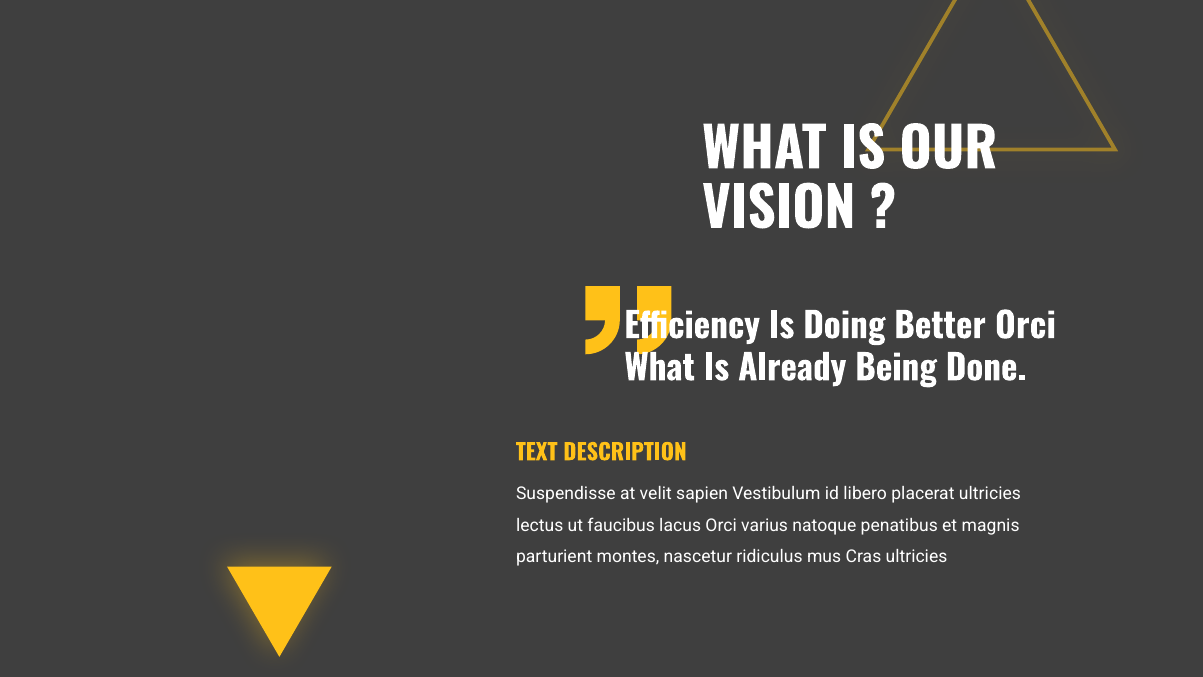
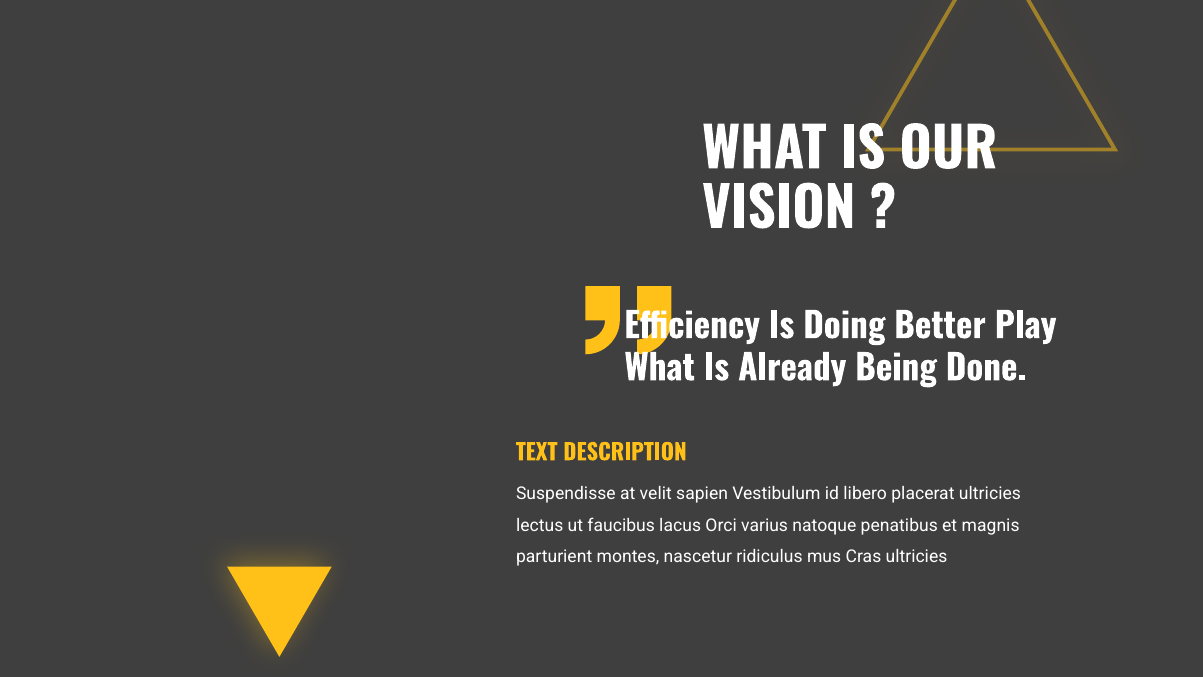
Better Orci: Orci -> Play
